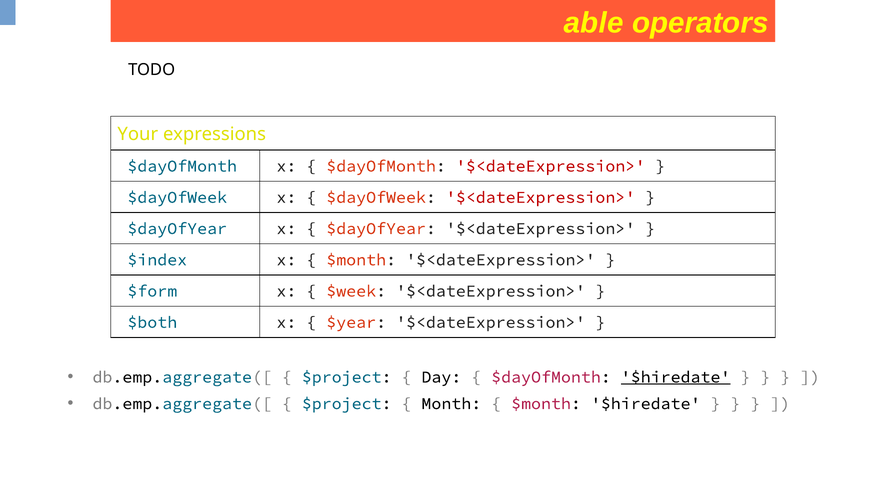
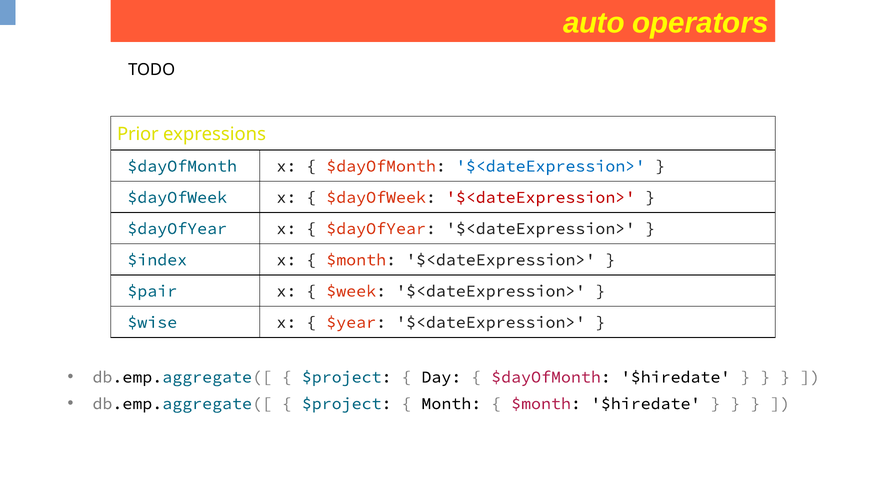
able: able -> auto
Your: Your -> Prior
$<dateExpression> at (551, 166) colour: red -> blue
$form: $form -> $pair
$both: $both -> $wise
$hiredate at (676, 377) underline: present -> none
